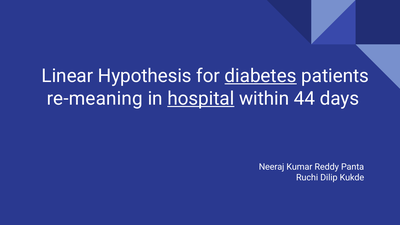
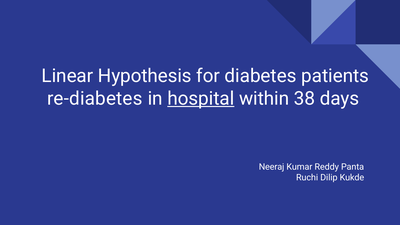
diabetes underline: present -> none
re-meaning: re-meaning -> re-diabetes
44: 44 -> 38
